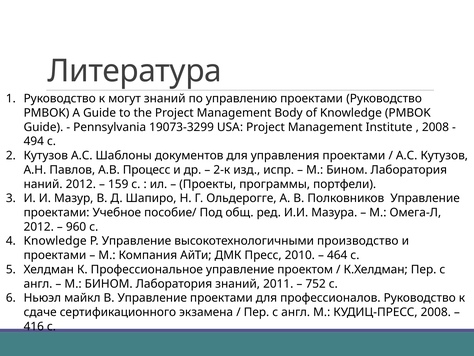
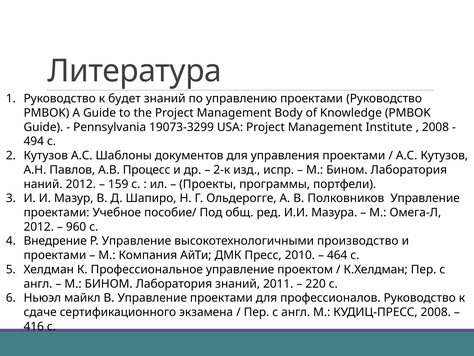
могут: могут -> будет
Knowledge at (55, 241): Knowledge -> Внедрение
752: 752 -> 220
